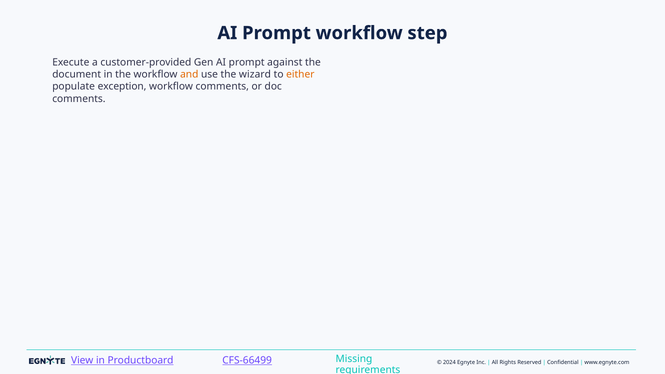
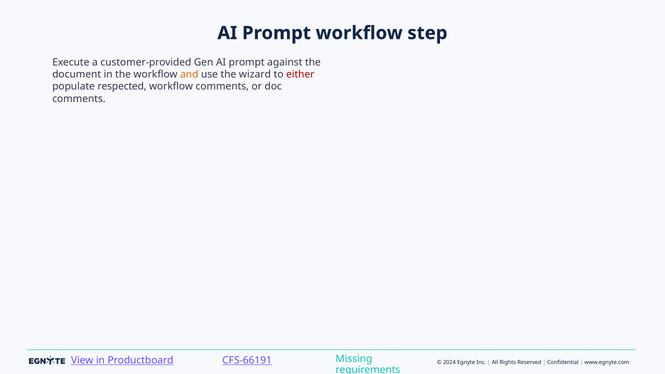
either colour: orange -> red
exception: exception -> respected
CFS-66499: CFS-66499 -> CFS-66191
